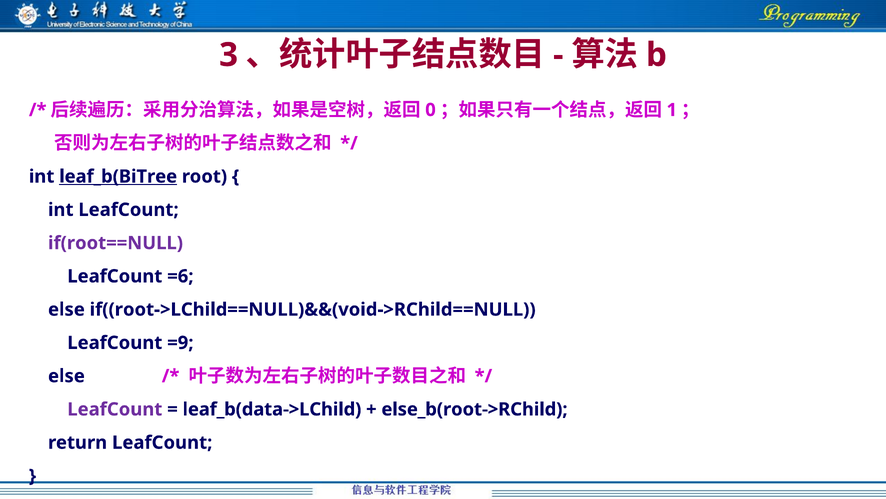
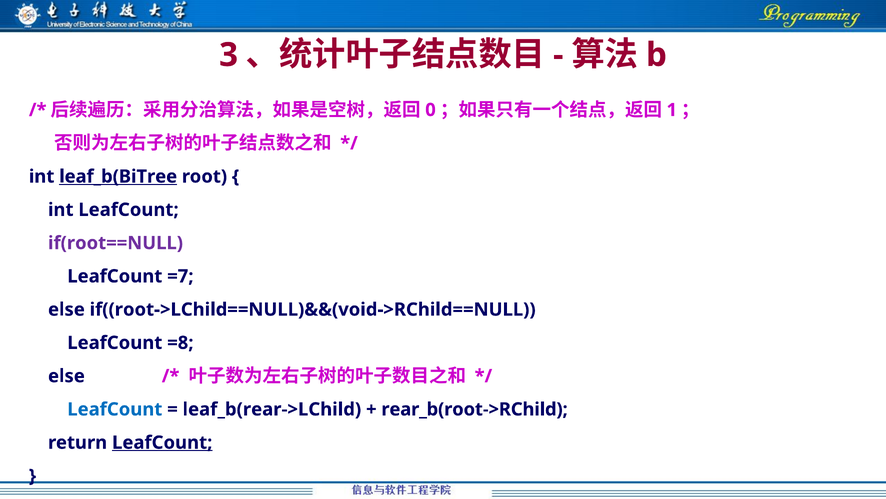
=6: =6 -> =7
=9: =9 -> =8
LeafCount at (115, 409) colour: purple -> blue
leaf_b(data->LChild: leaf_b(data->LChild -> leaf_b(rear->LChild
else_b(root->RChild: else_b(root->RChild -> rear_b(root->RChild
LeafCount at (162, 442) underline: none -> present
